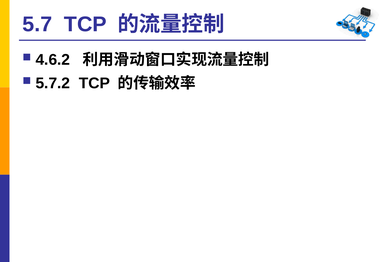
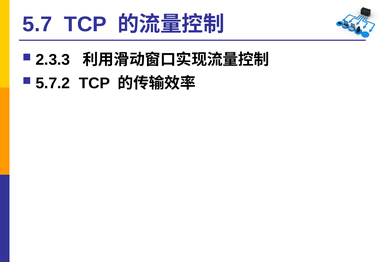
4.6.2: 4.6.2 -> 2.3.3
